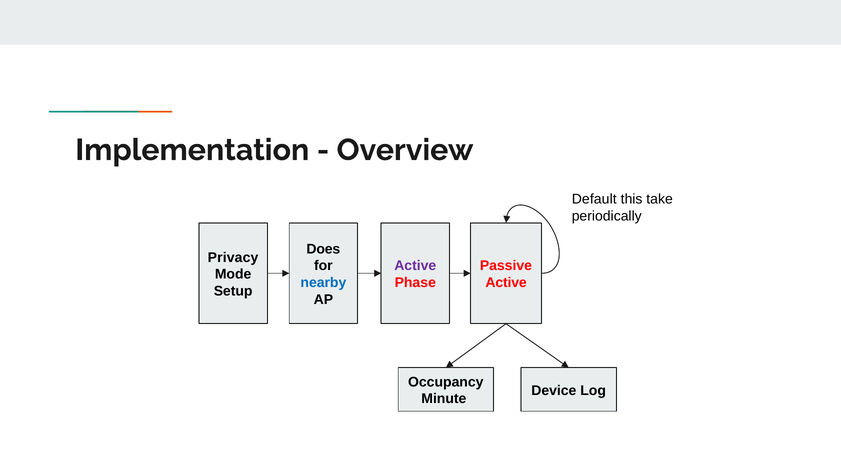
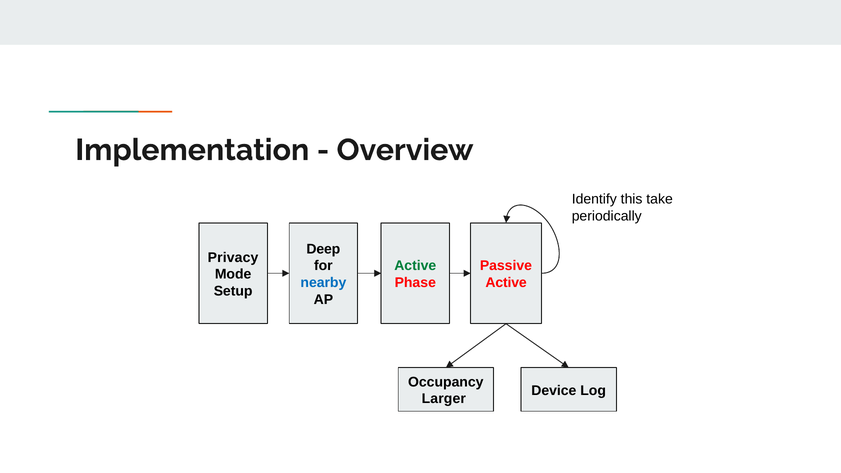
Default: Default -> Identify
Does: Does -> Deep
Active at (415, 266) colour: purple -> green
Minute: Minute -> Larger
